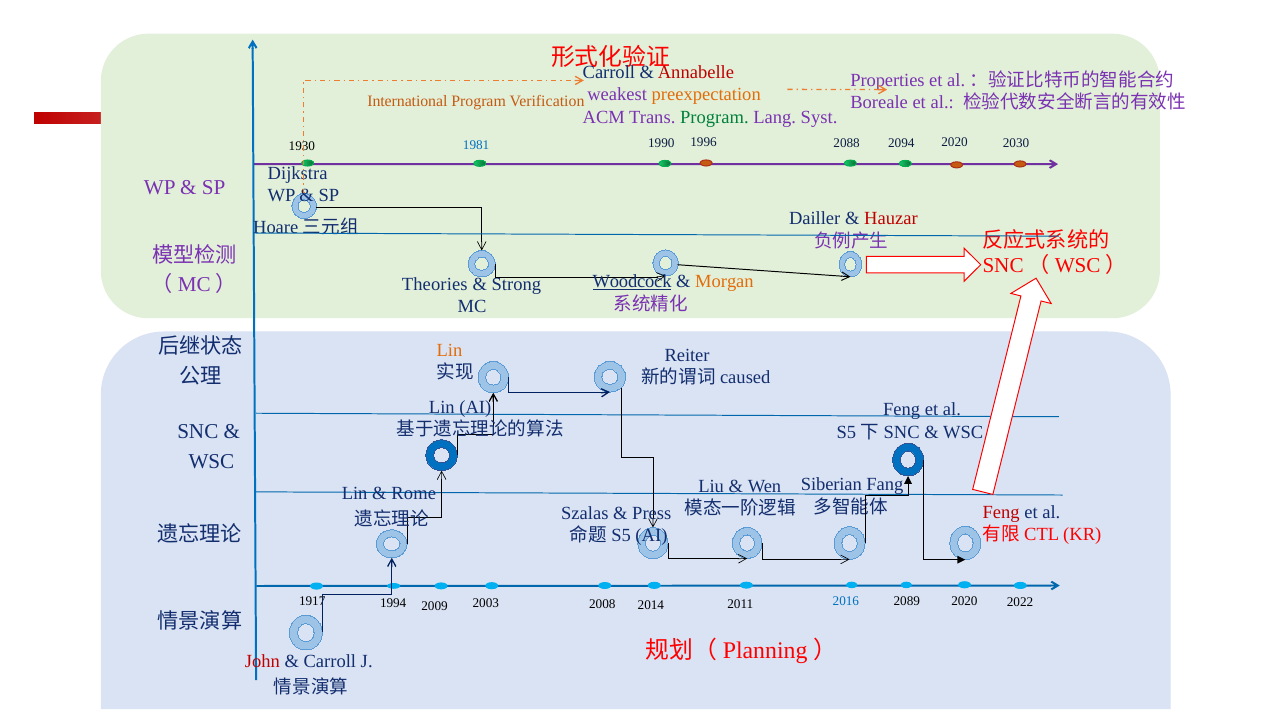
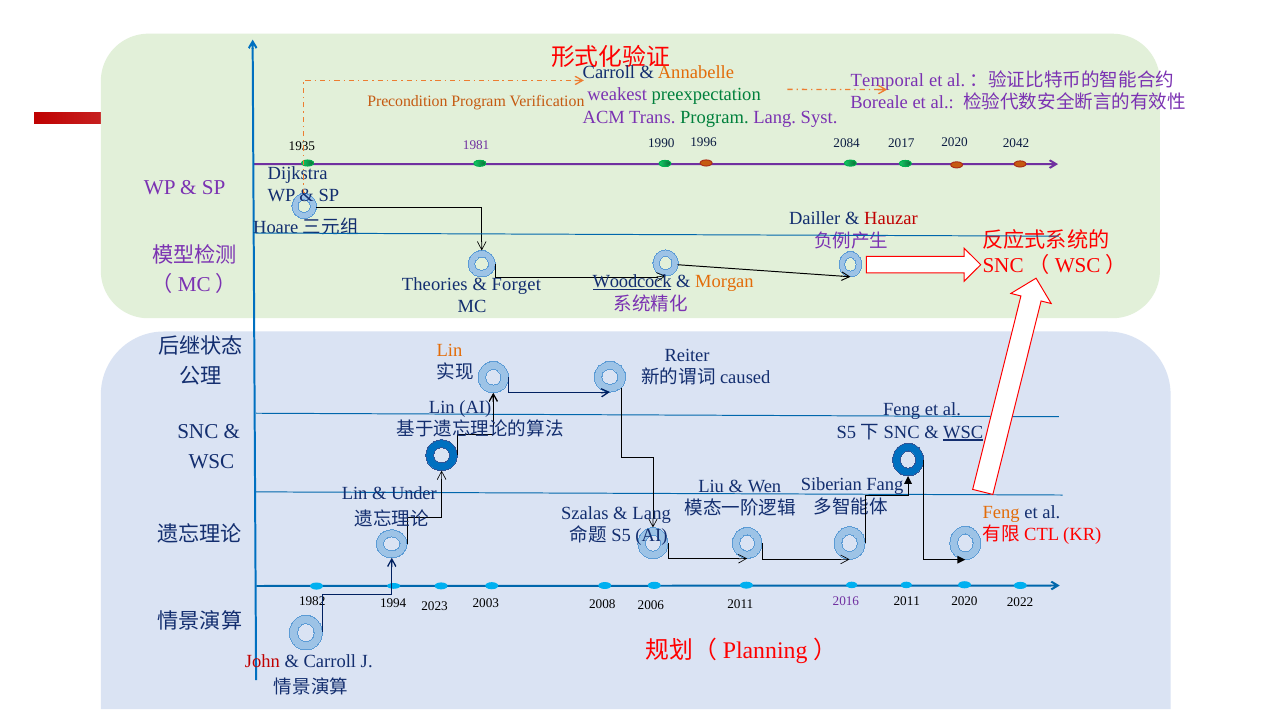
Annabelle colour: red -> orange
Properties: Properties -> Temporal
preexpectation colour: orange -> green
International: International -> Precondition
2088: 2088 -> 2084
2094: 2094 -> 2017
2030: 2030 -> 2042
1981 colour: blue -> purple
1930: 1930 -> 1935
Strong: Strong -> Forget
WSC at (963, 432) underline: none -> present
Rome: Rome -> Under
Feng at (1001, 512) colour: red -> orange
Press at (652, 513): Press -> Lang
1917: 1917 -> 1982
2009: 2009 -> 2023
2014: 2014 -> 2006
2016 colour: blue -> purple
2089 at (907, 601): 2089 -> 2011
